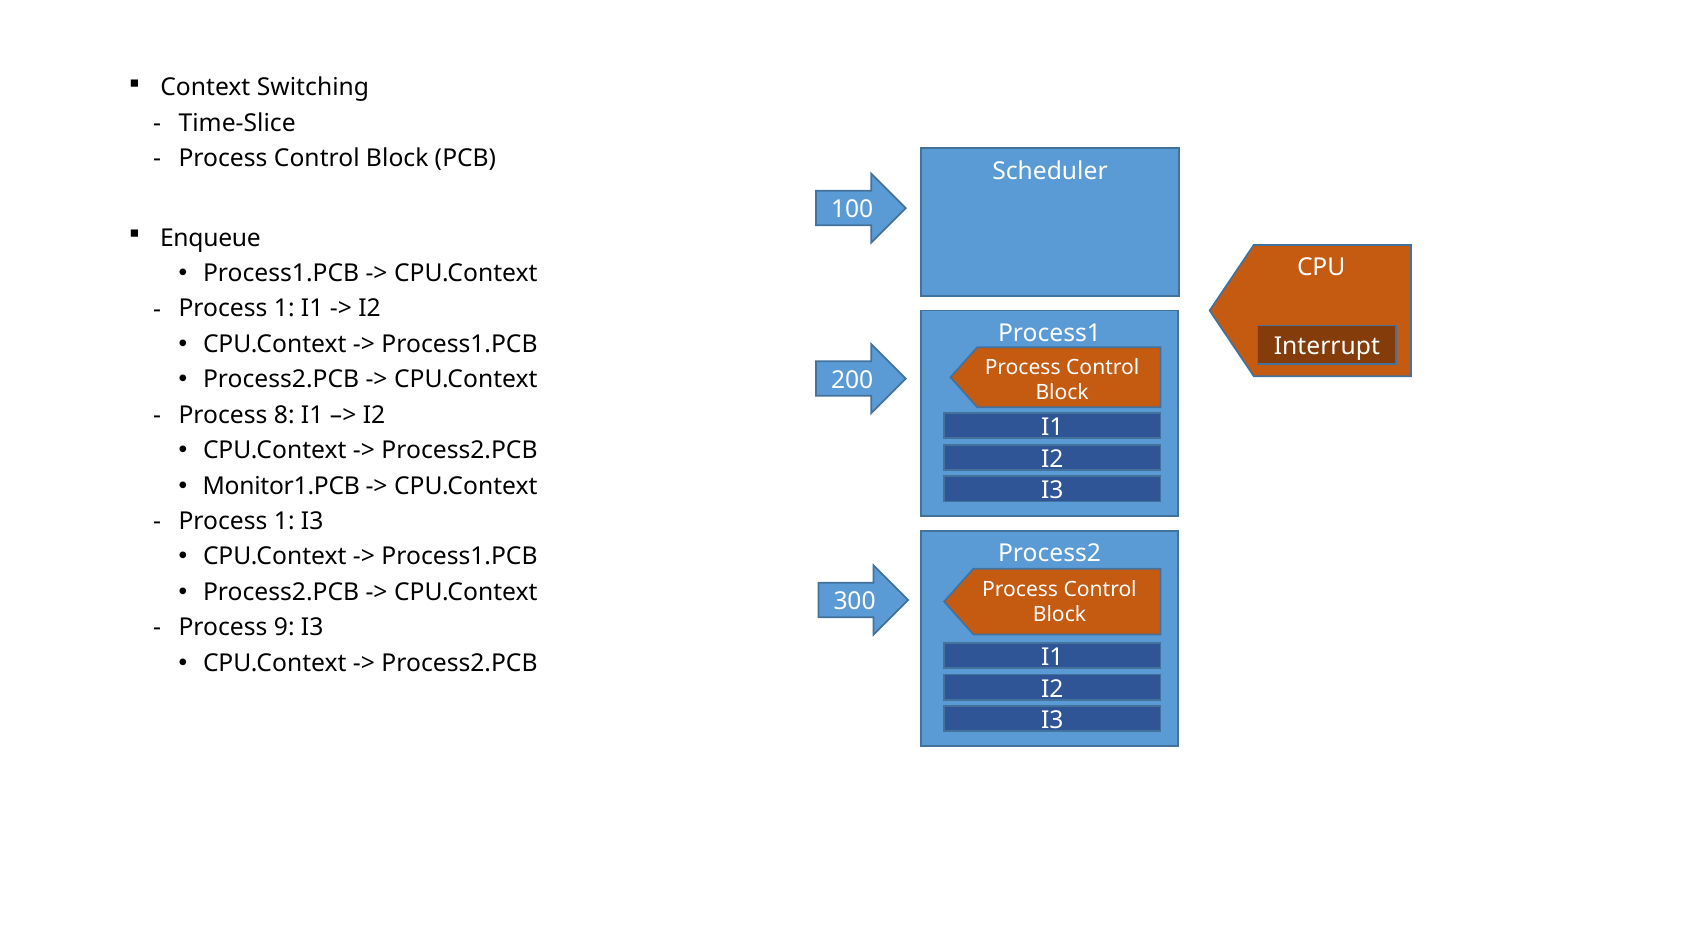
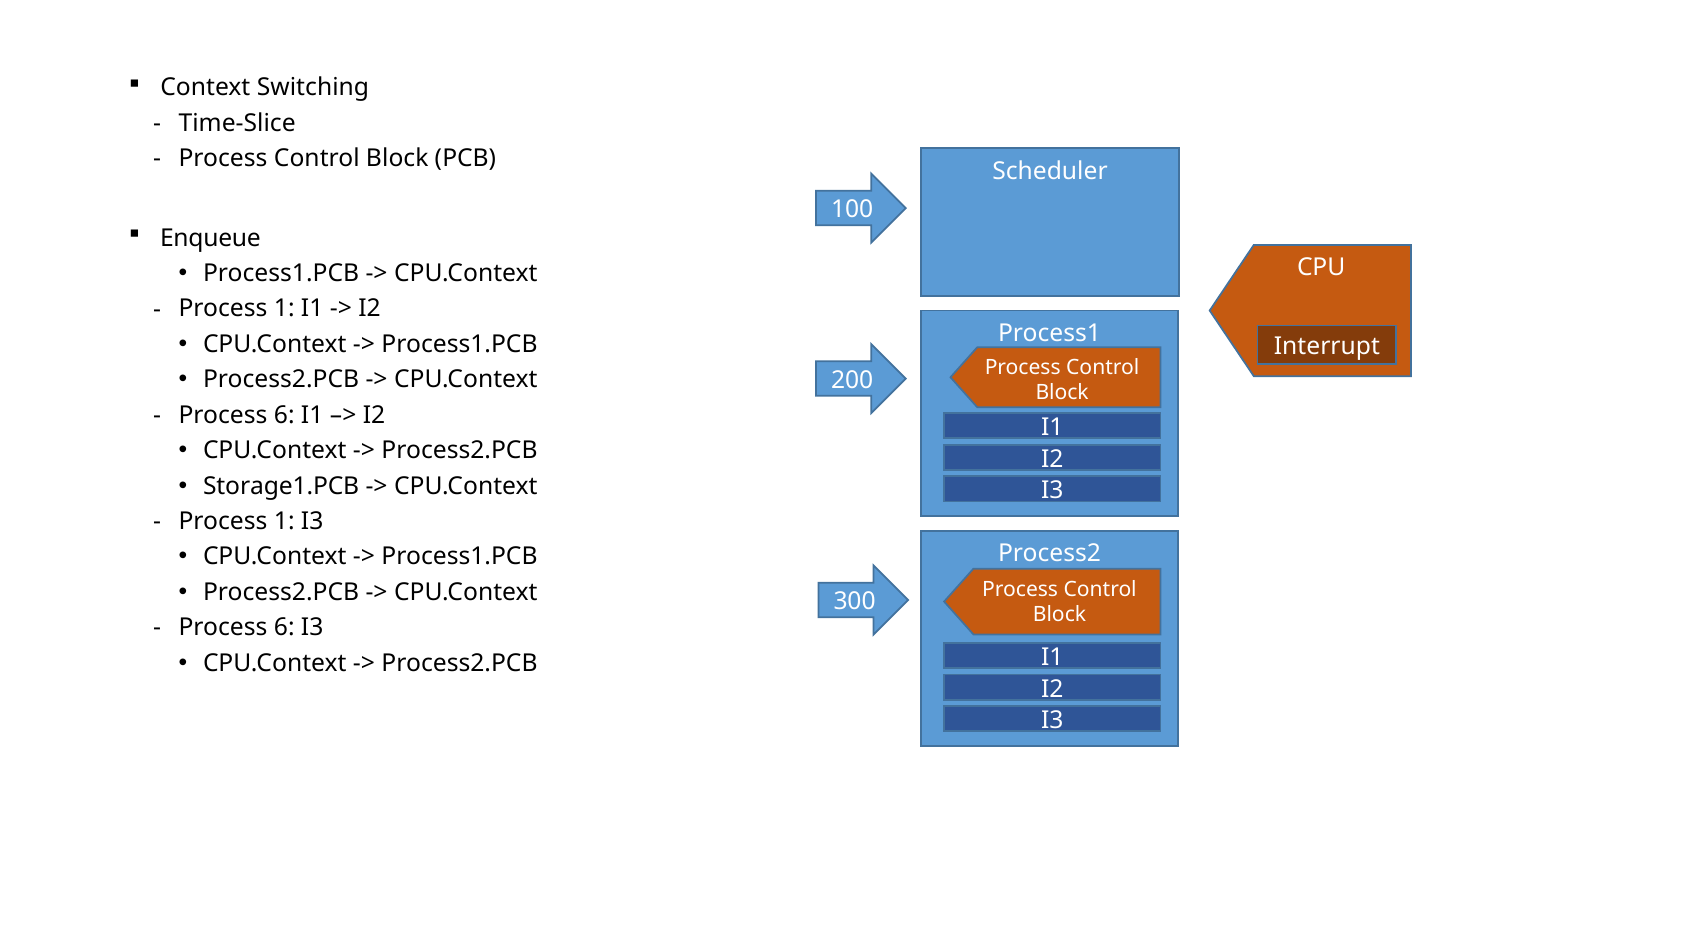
8 at (284, 415): 8 -> 6
Monitor1.PCB: Monitor1.PCB -> Storage1.PCB
9 at (284, 628): 9 -> 6
